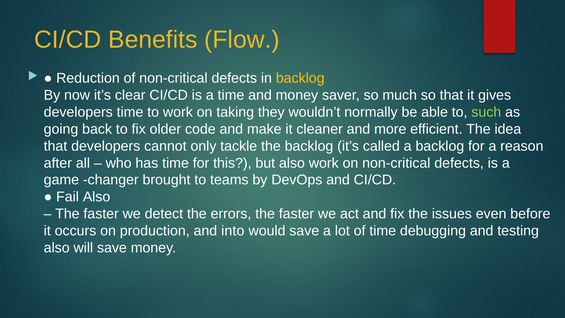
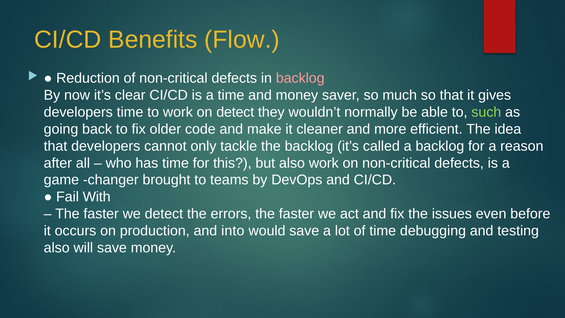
backlog at (300, 78) colour: yellow -> pink
on taking: taking -> detect
Fail Also: Also -> With
